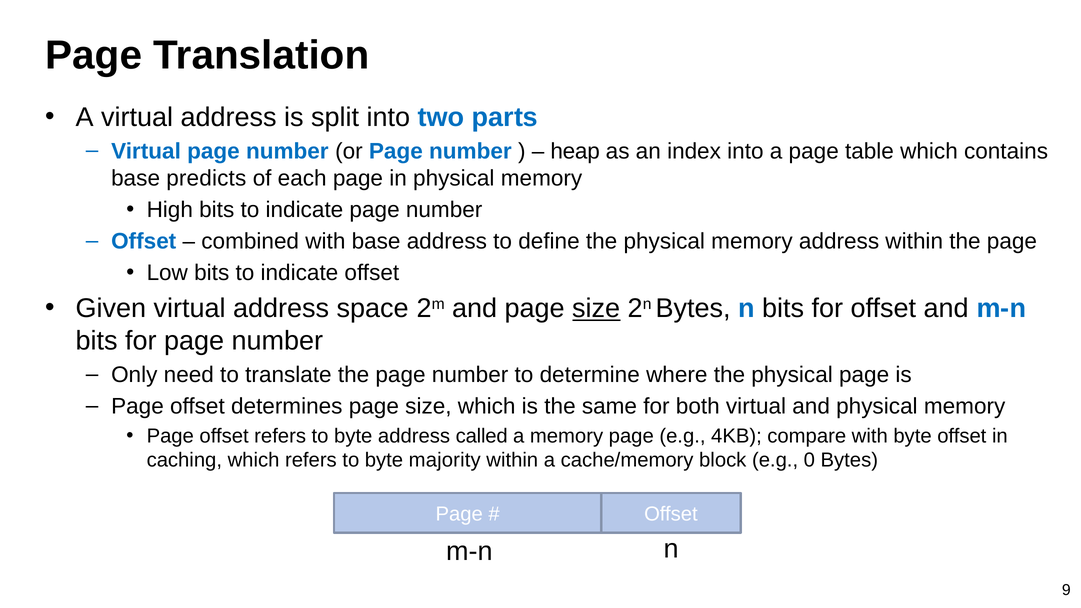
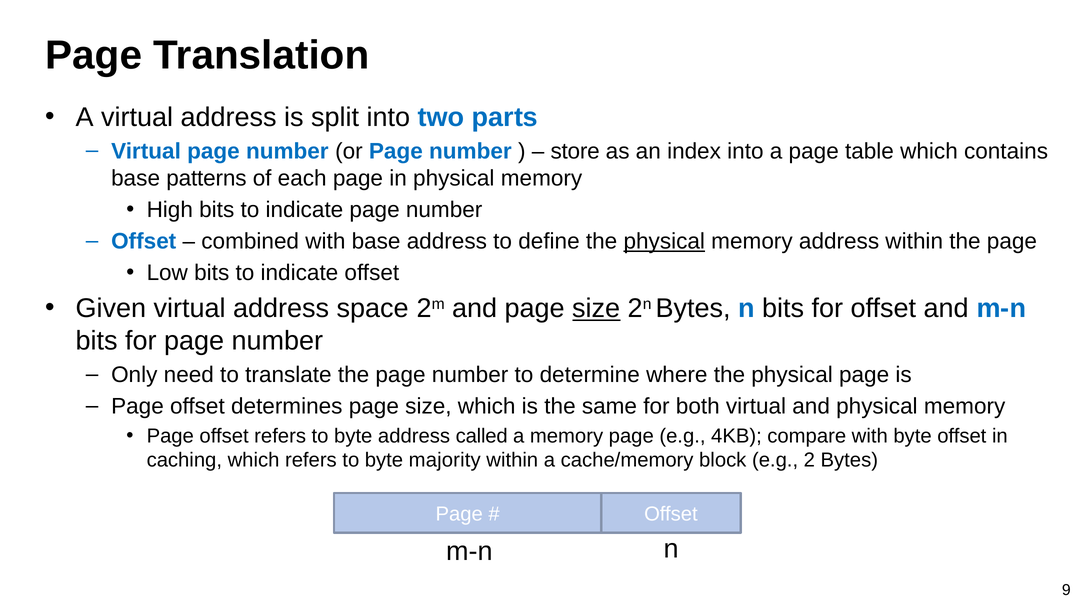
heap: heap -> store
predicts: predicts -> patterns
physical at (664, 241) underline: none -> present
0: 0 -> 2
